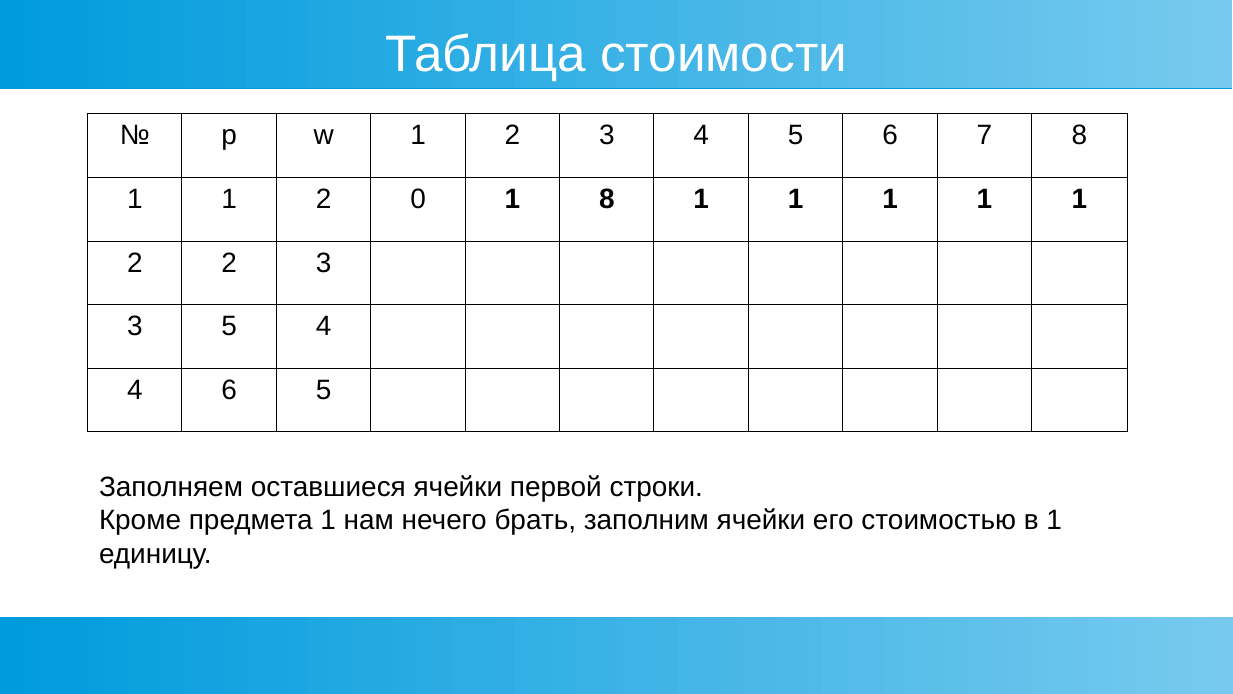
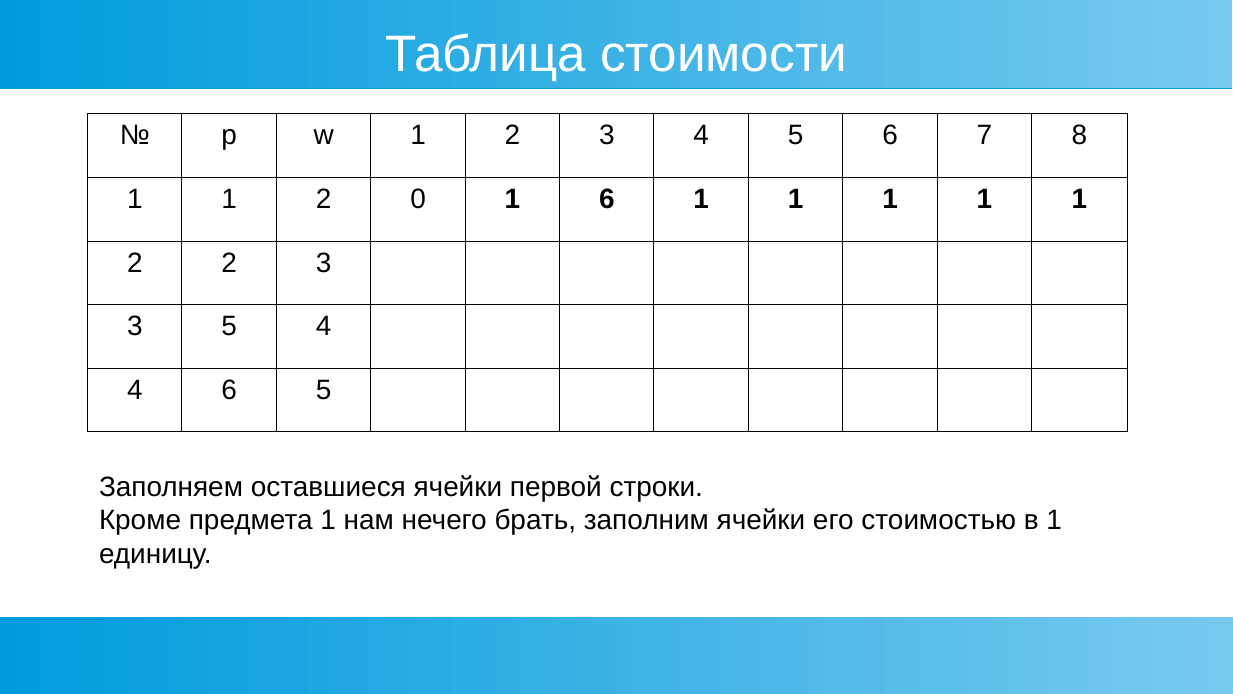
1 8: 8 -> 6
